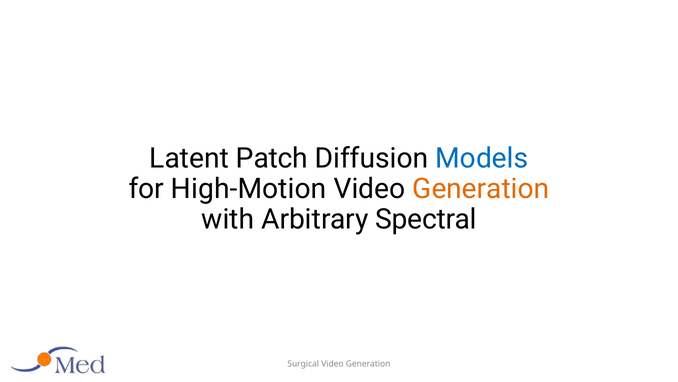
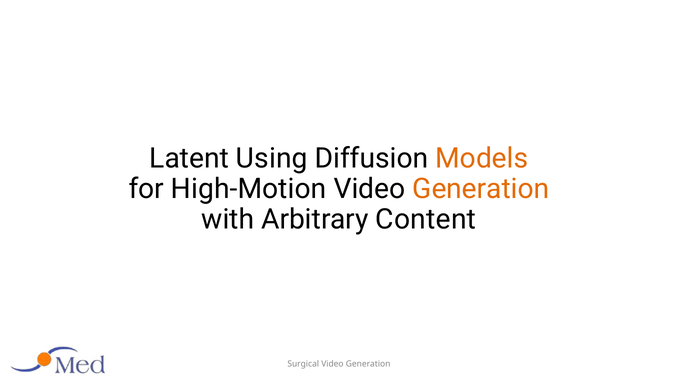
Patch: Patch -> Using
Models colour: blue -> orange
Spectral: Spectral -> Content
